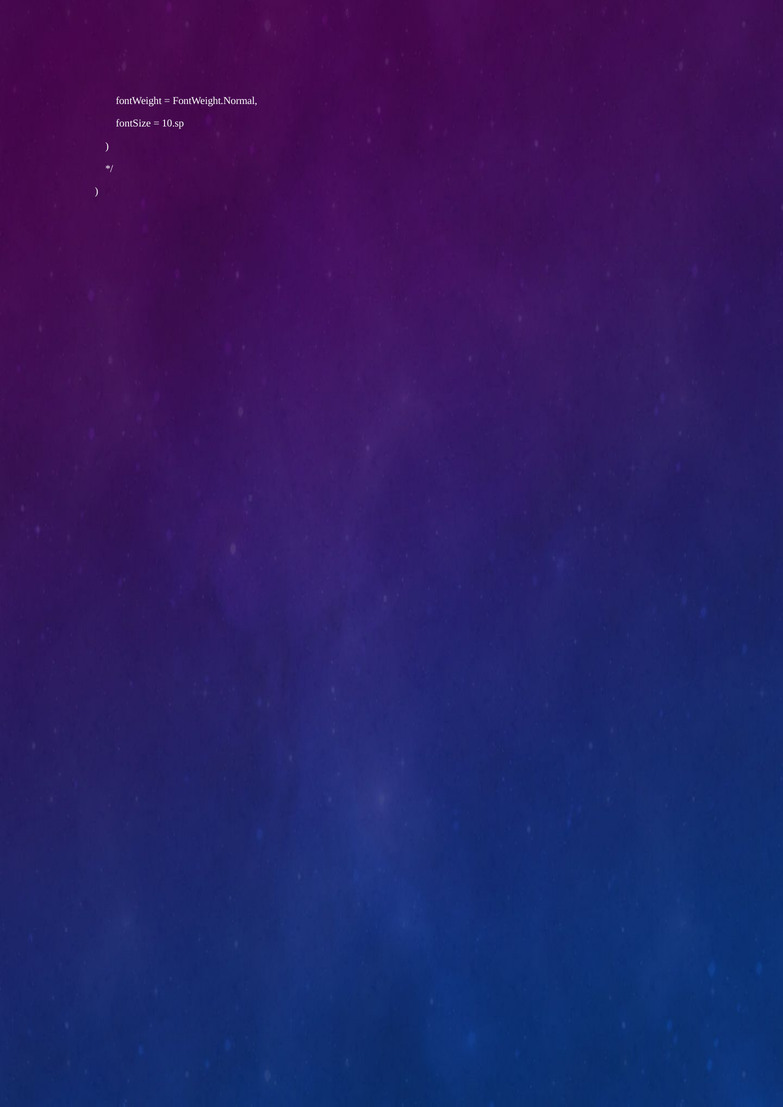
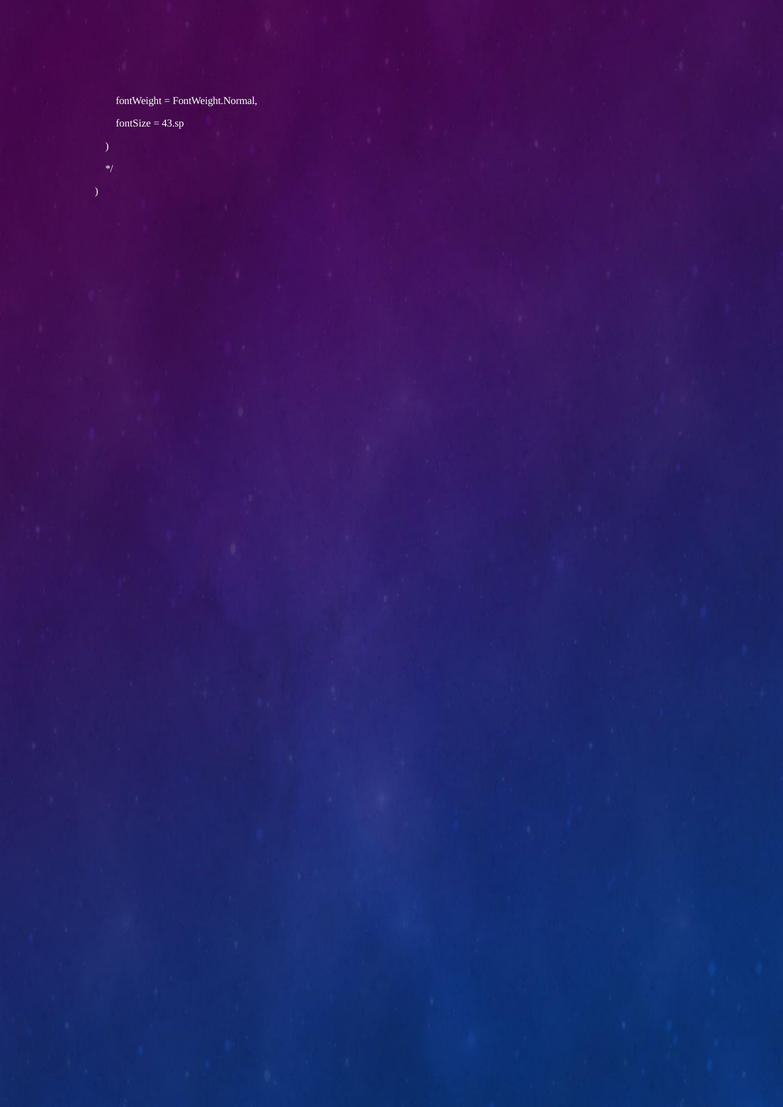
10.sp: 10.sp -> 43.sp
